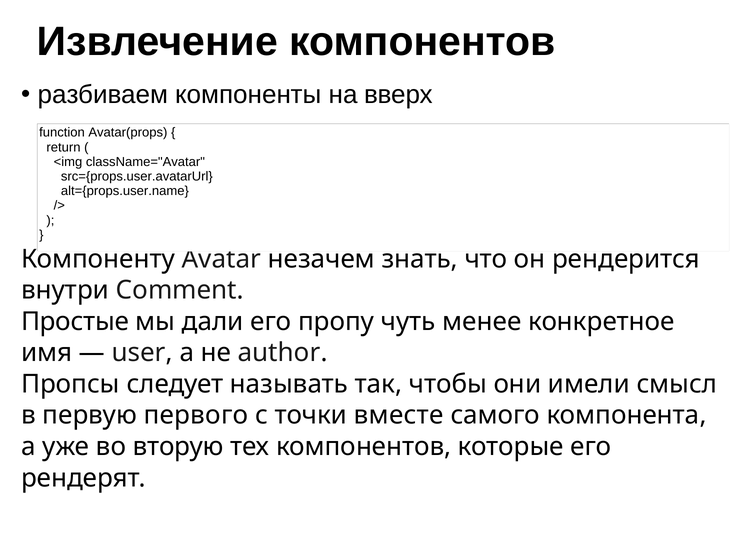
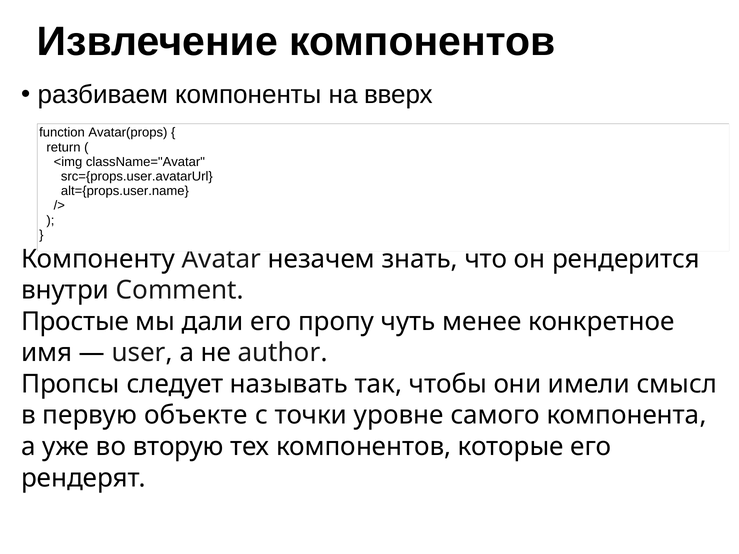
первого: первого -> объекте
вместе: вместе -> уровне
